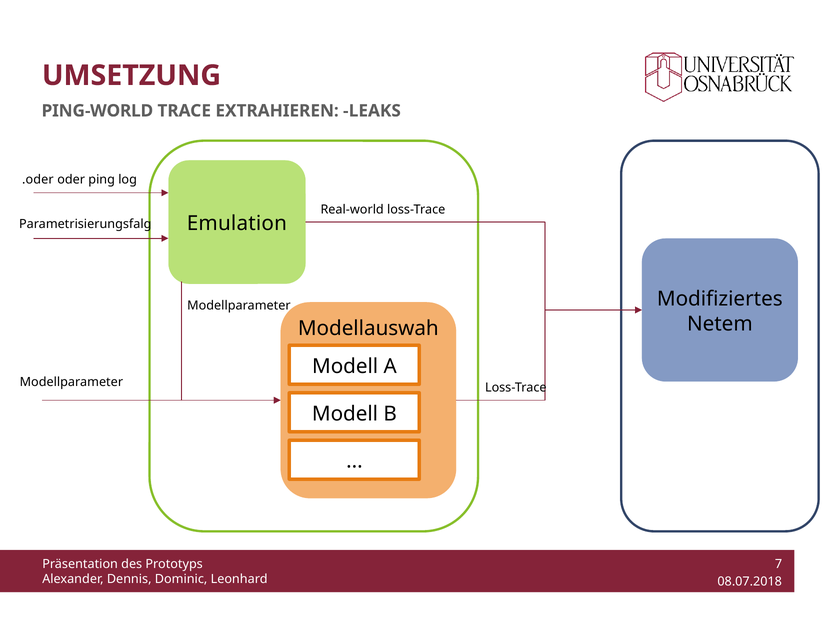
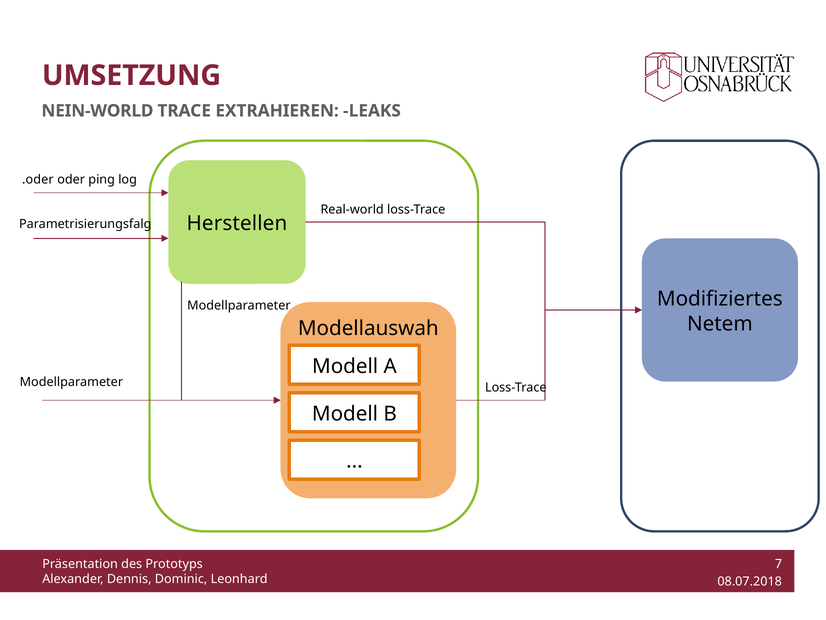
PING-WORLD: PING-WORLD -> NEIN-WORLD
Emulation: Emulation -> Herstellen
